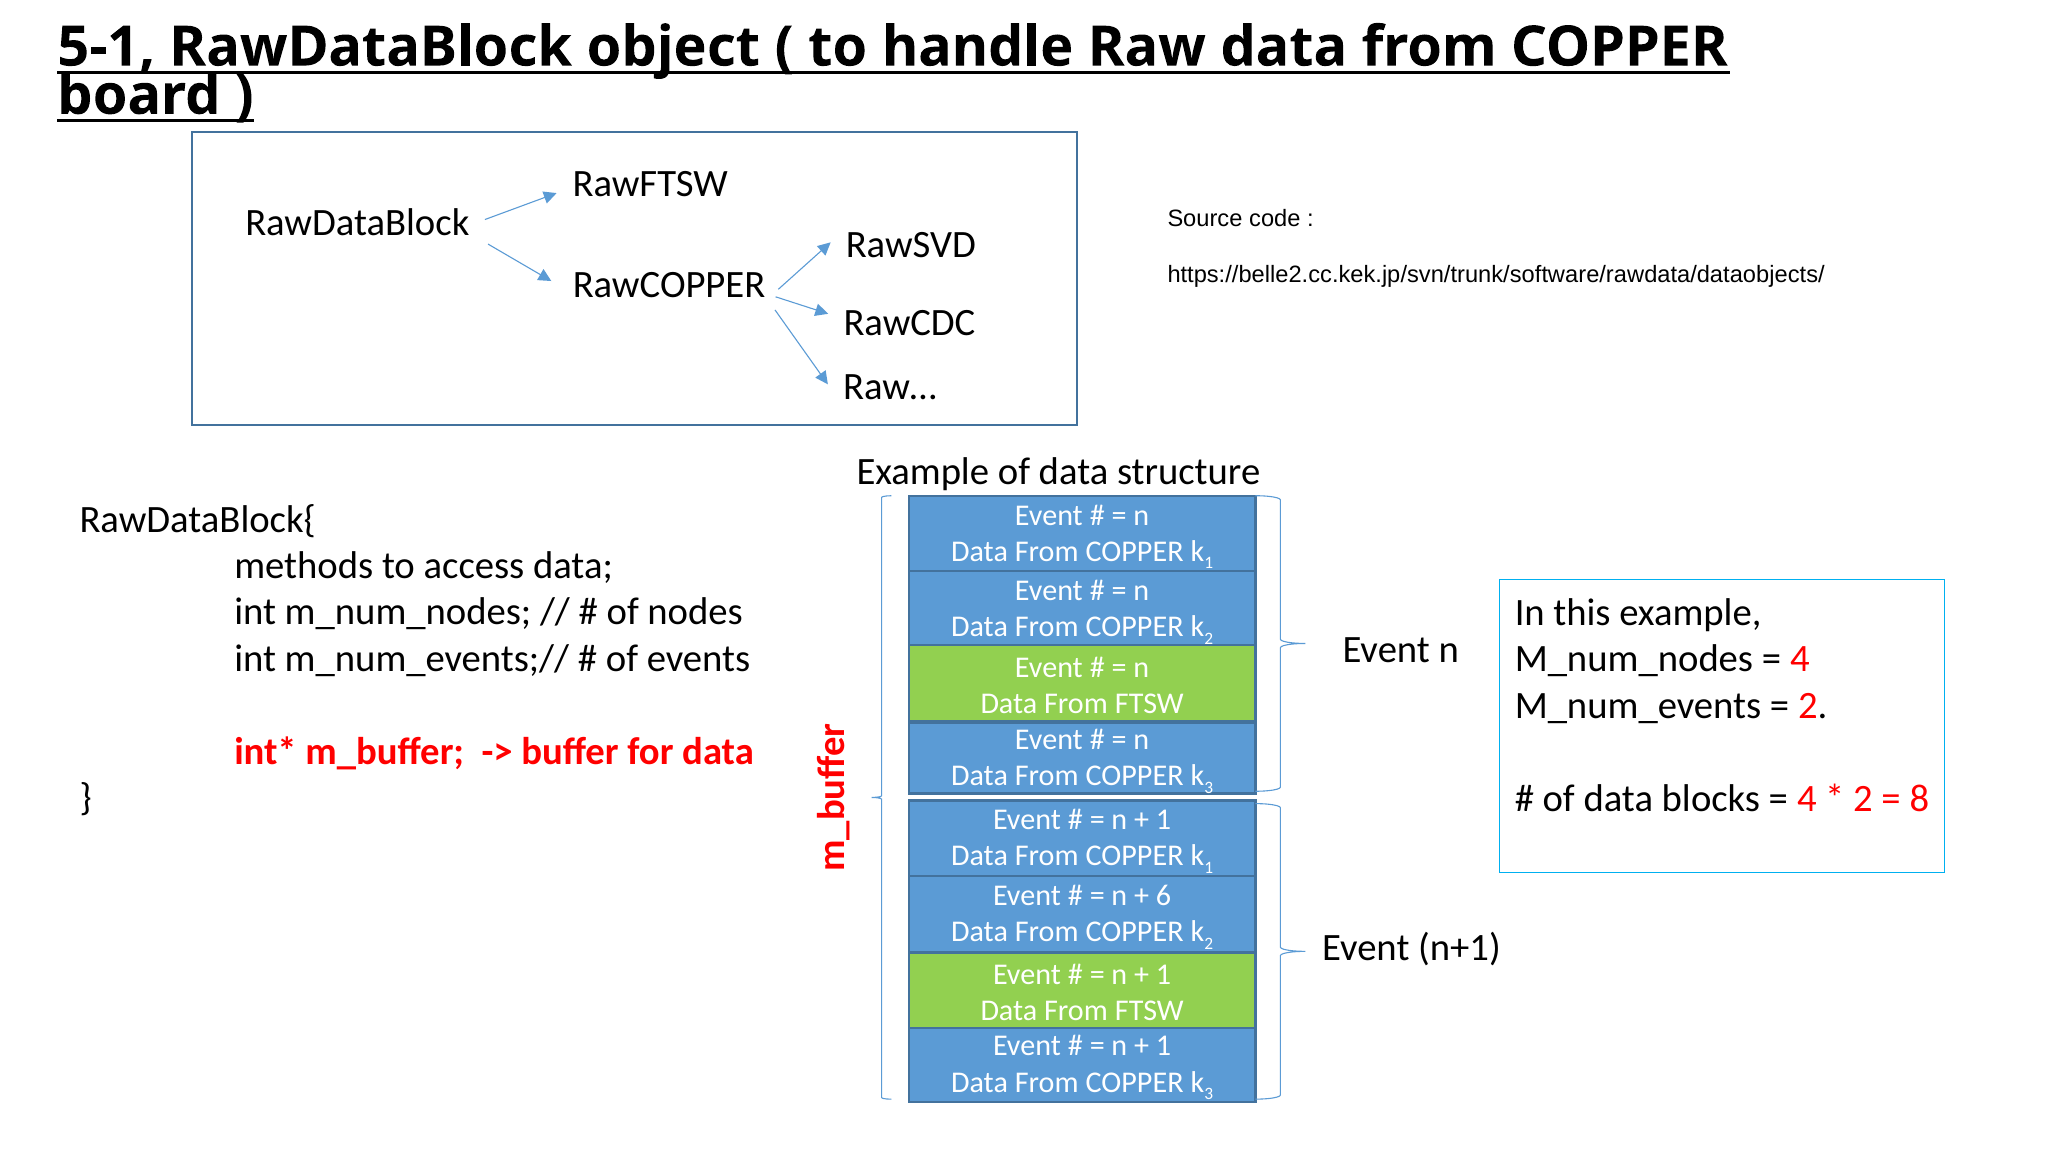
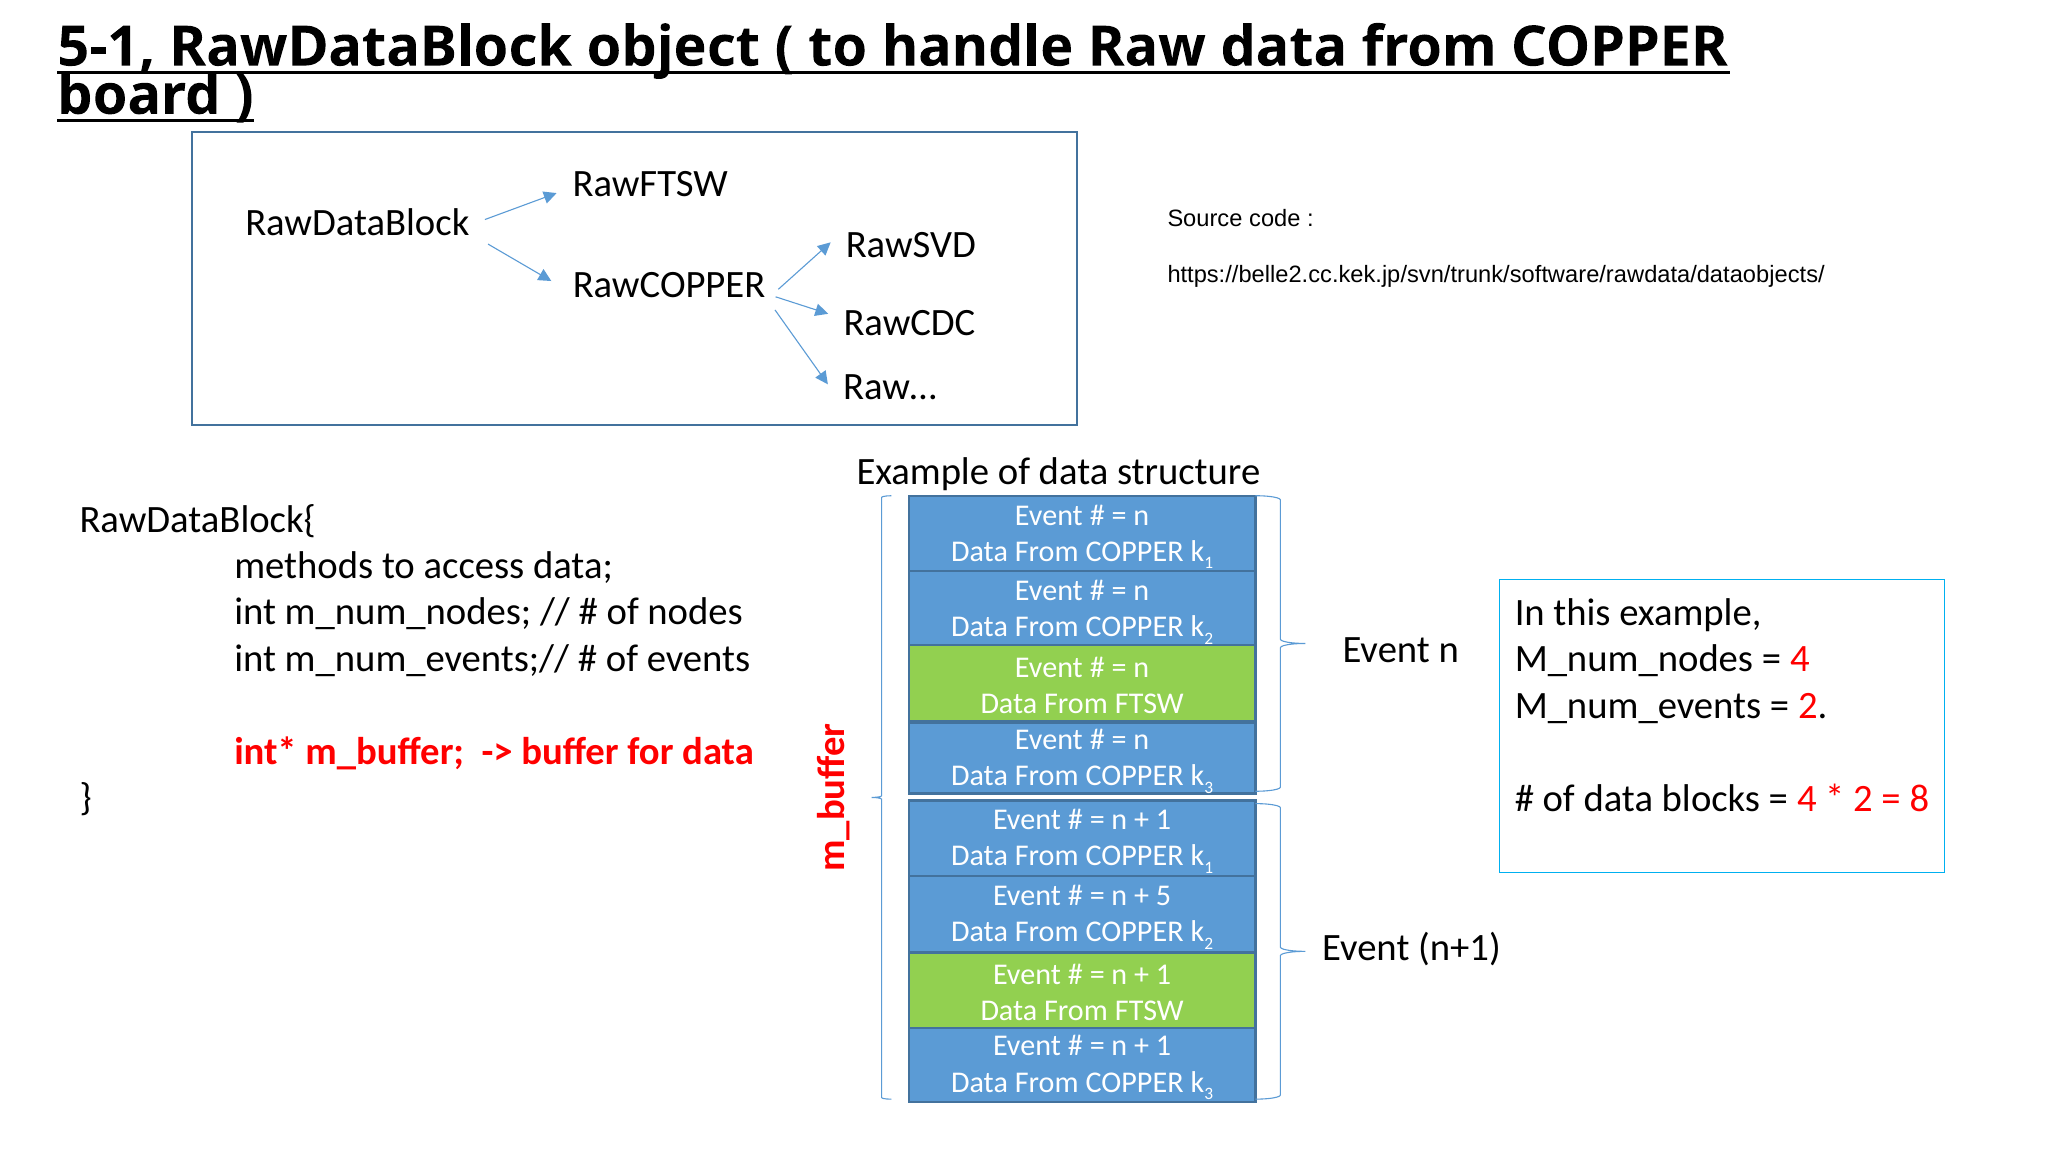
6: 6 -> 5
